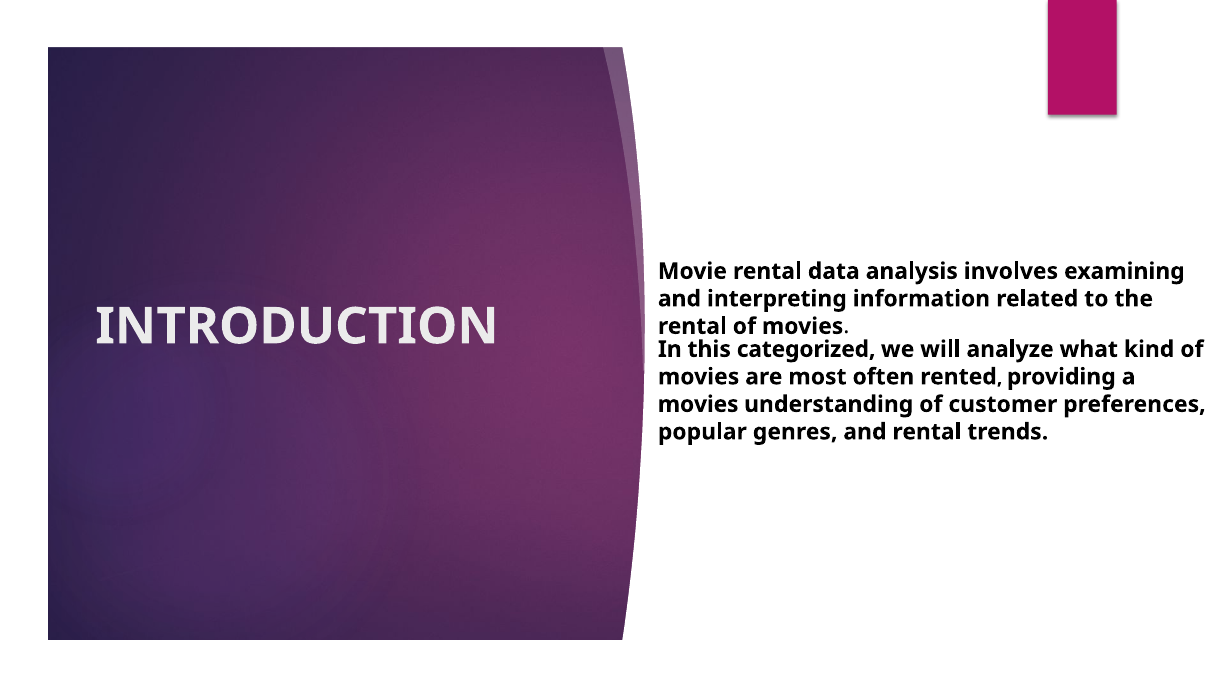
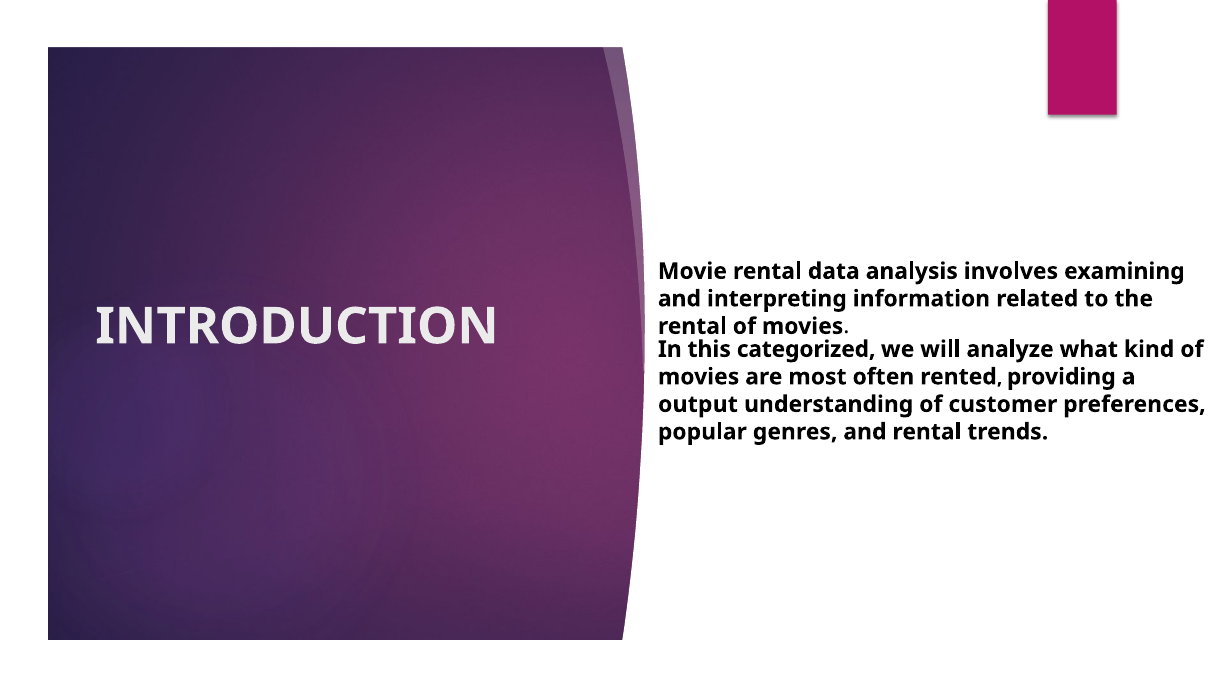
movies at (698, 405): movies -> output
